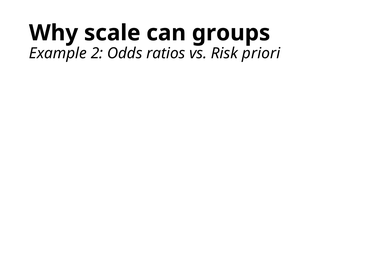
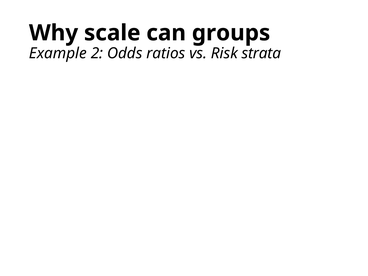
priori: priori -> strata
